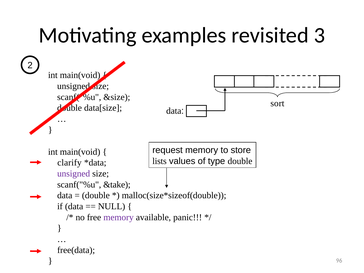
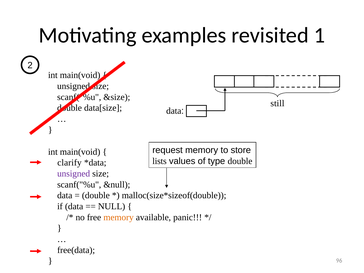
3: 3 -> 1
sort: sort -> still
&take: &take -> &null
memory at (119, 217) colour: purple -> orange
